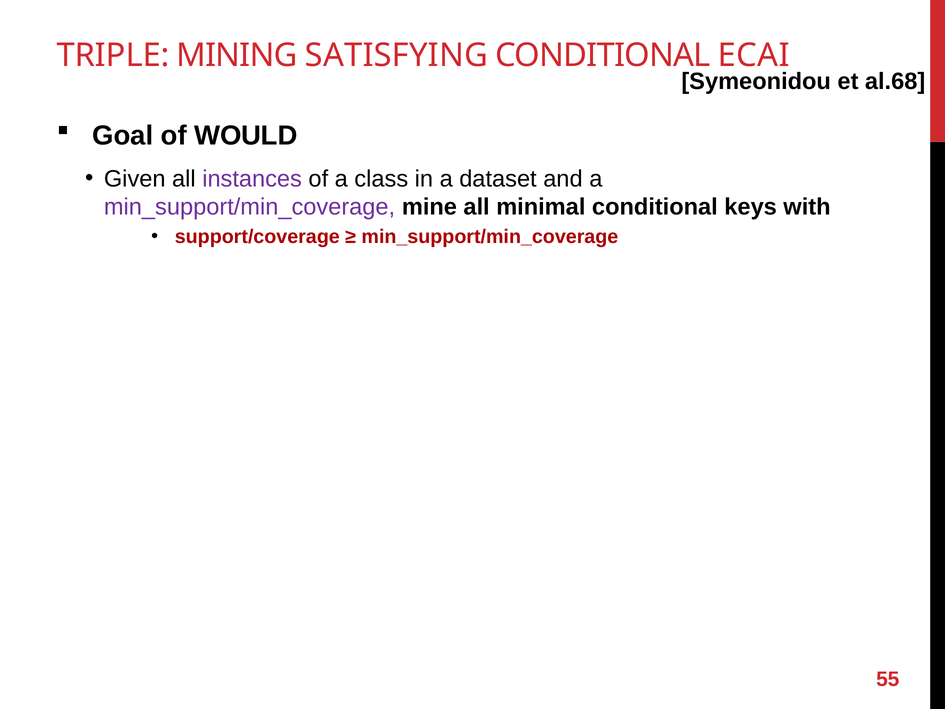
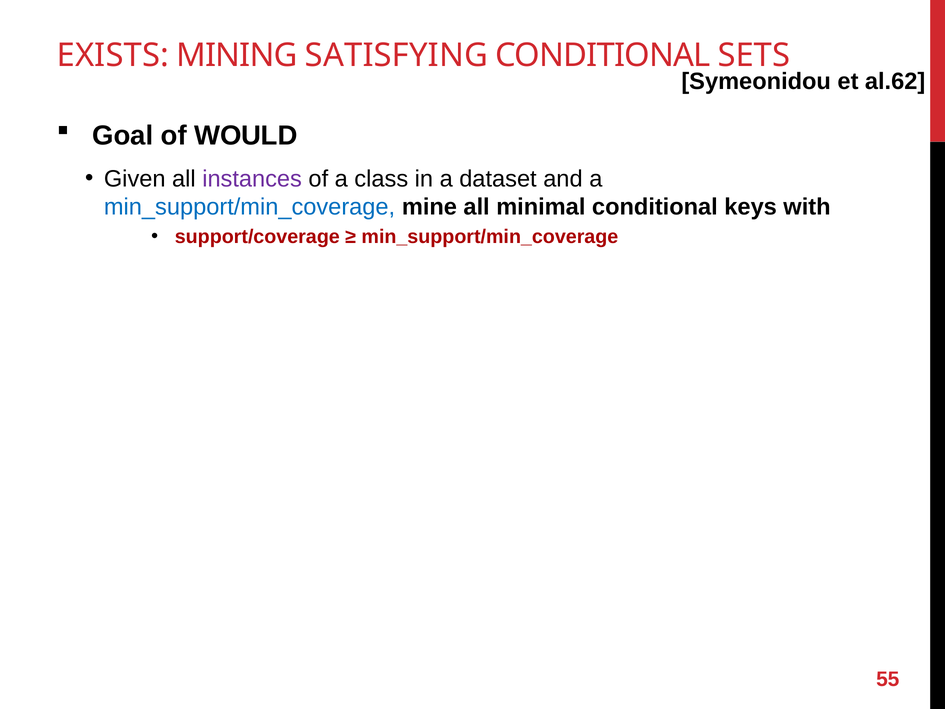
TRIPLE: TRIPLE -> EXISTS
ECAI: ECAI -> SETS
al.68: al.68 -> al.62
min_support/min_coverage at (250, 207) colour: purple -> blue
